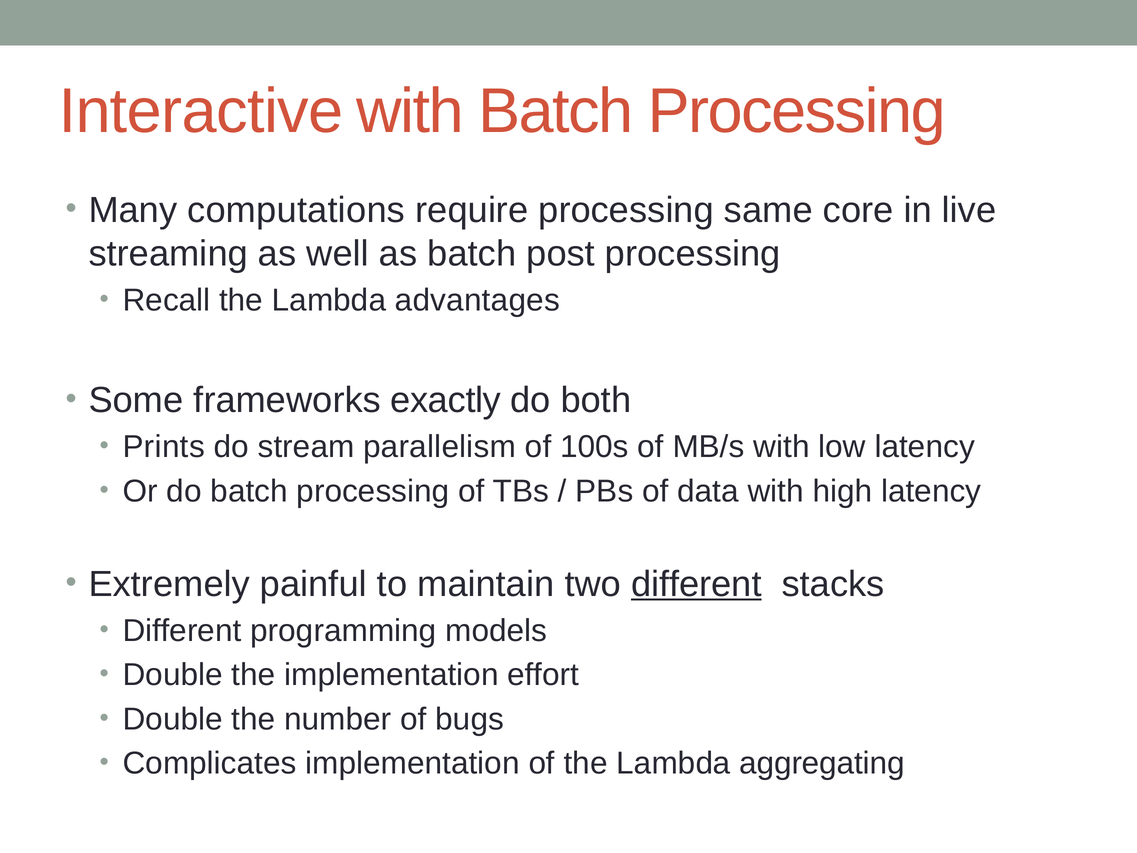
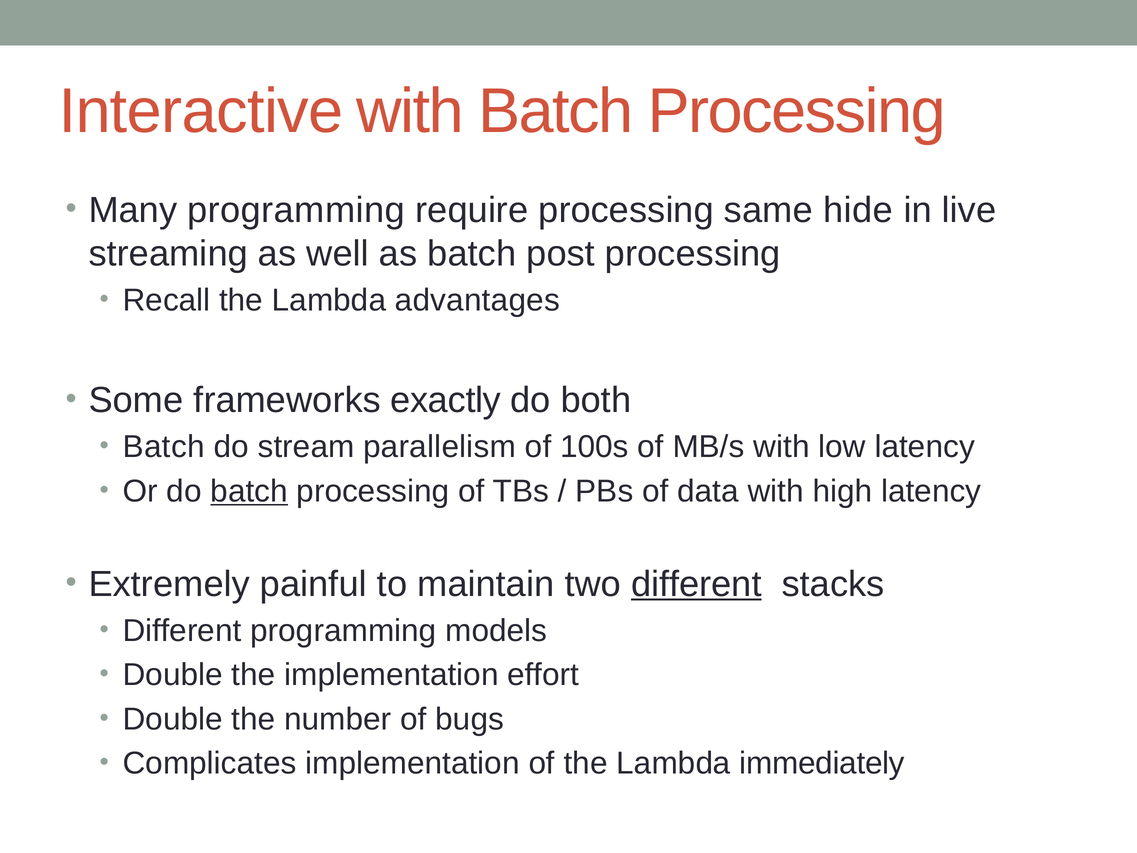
Many computations: computations -> programming
core: core -> hide
Prints at (164, 447): Prints -> Batch
batch at (249, 491) underline: none -> present
aggregating: aggregating -> immediately
